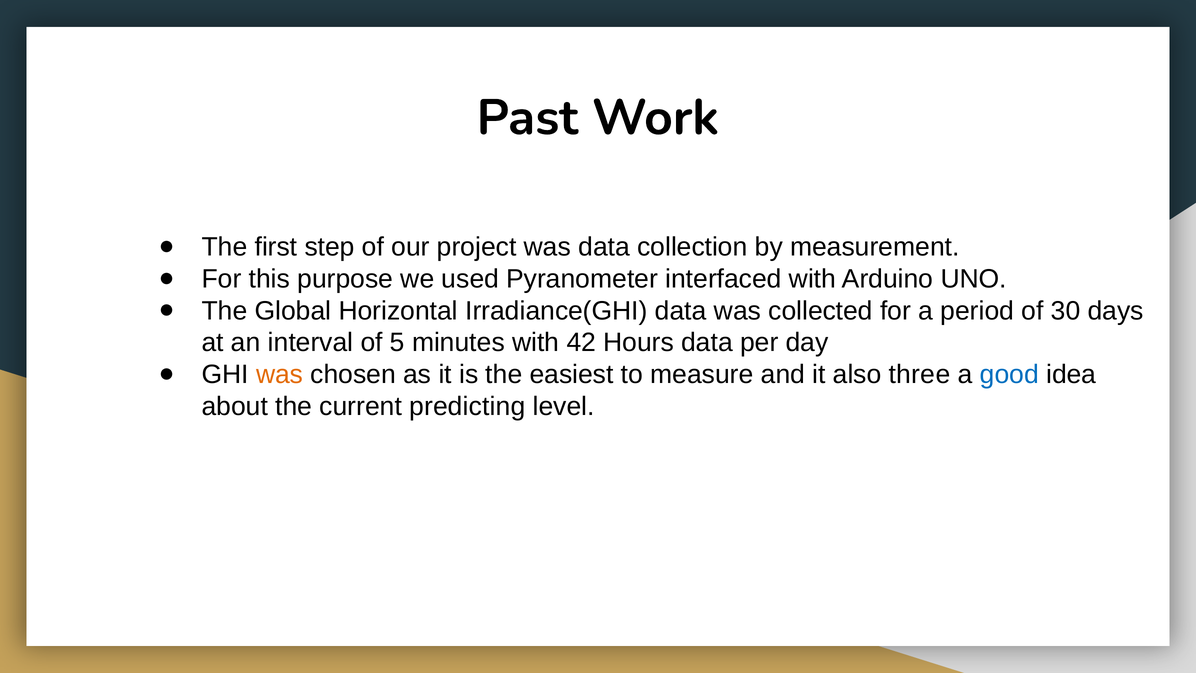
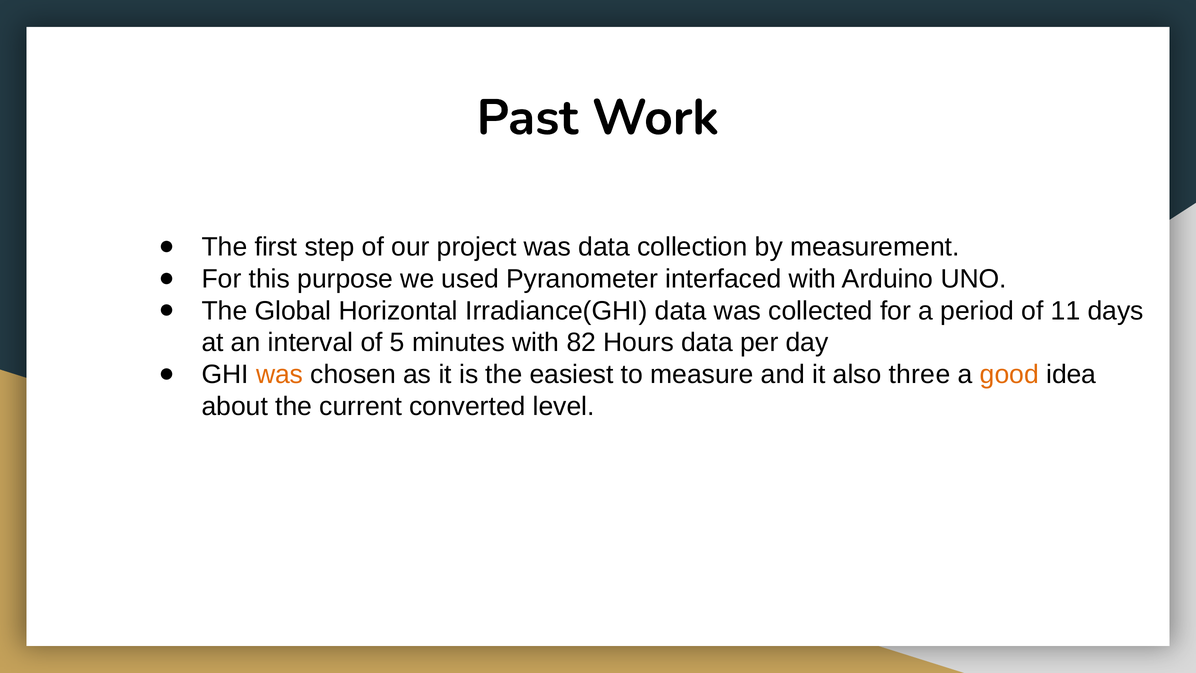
30: 30 -> 11
42: 42 -> 82
good colour: blue -> orange
predicting: predicting -> converted
